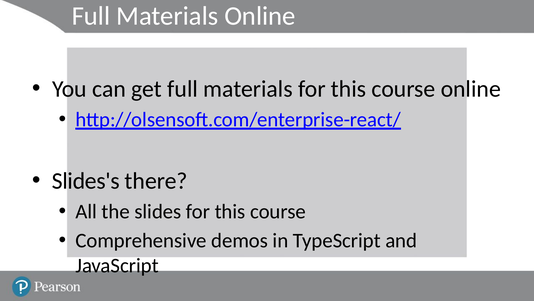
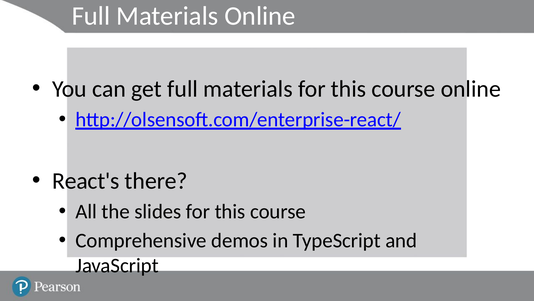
Slides's: Slides's -> React's
